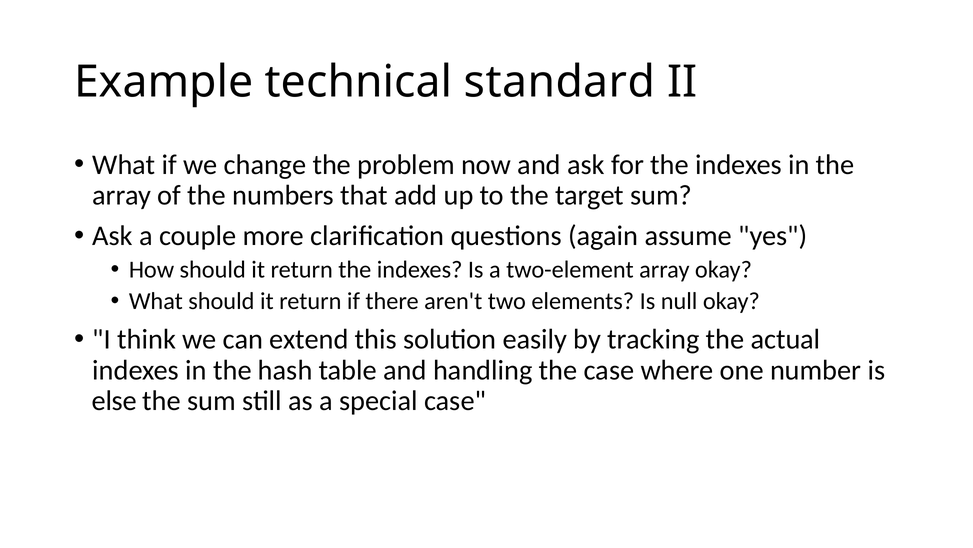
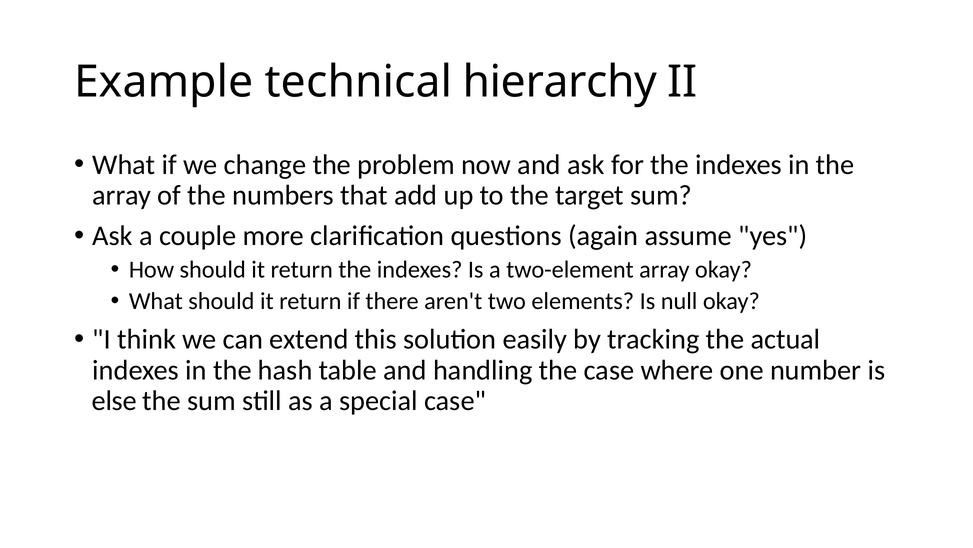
standard: standard -> hierarchy
